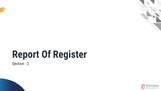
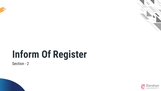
Report: Report -> Inform
